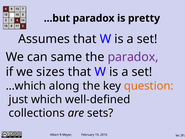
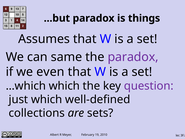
pretty: pretty -> things
sizes: sizes -> even
…which along: along -> which
question colour: orange -> purple
